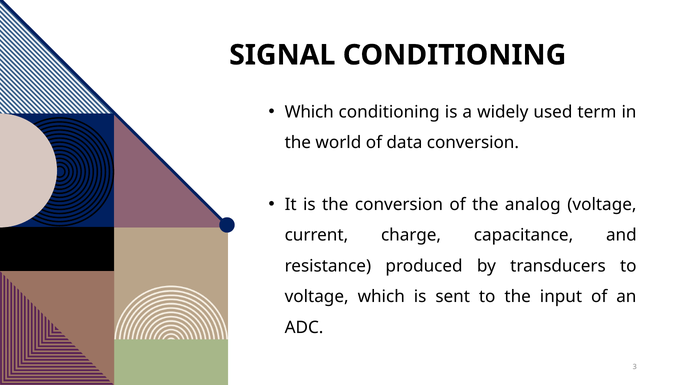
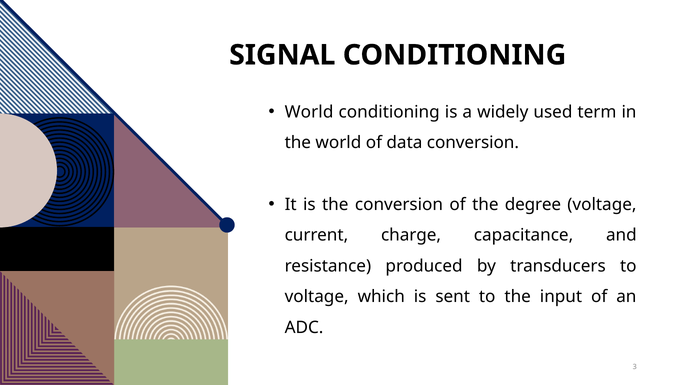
Which at (309, 112): Which -> World
analog: analog -> degree
